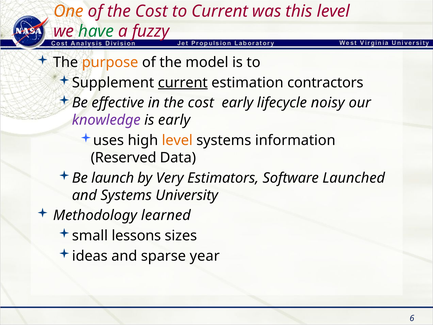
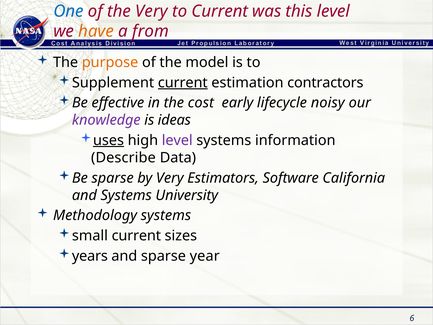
One colour: orange -> blue
of the Cost: Cost -> Very
have colour: green -> orange
fuzzy: fuzzy -> from
is early: early -> ideas
uses underline: none -> present
level at (177, 140) colour: orange -> purple
Reserved: Reserved -> Describe
Be launch: launch -> sparse
Launched: Launched -> California
Methodology learned: learned -> systems
small lessons: lessons -> current
ideas: ideas -> years
